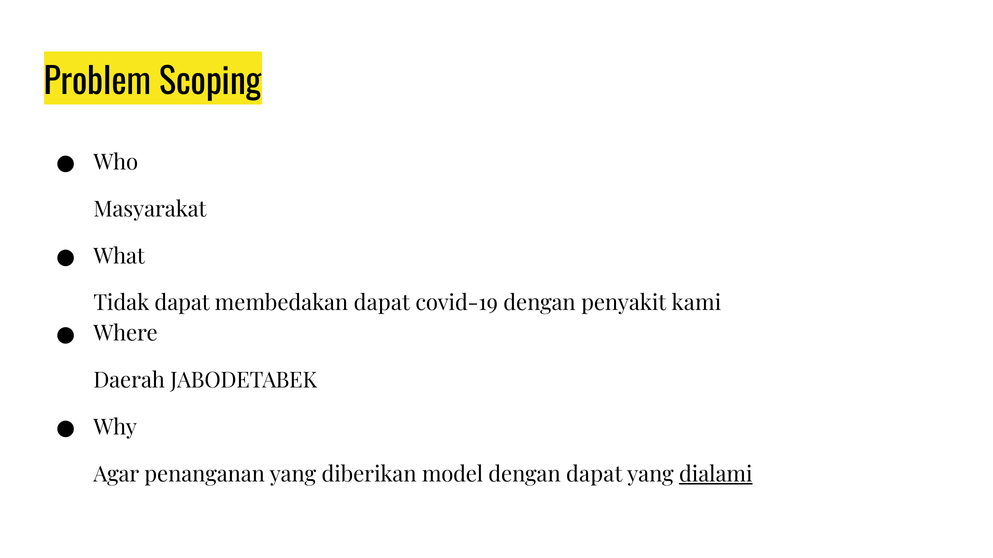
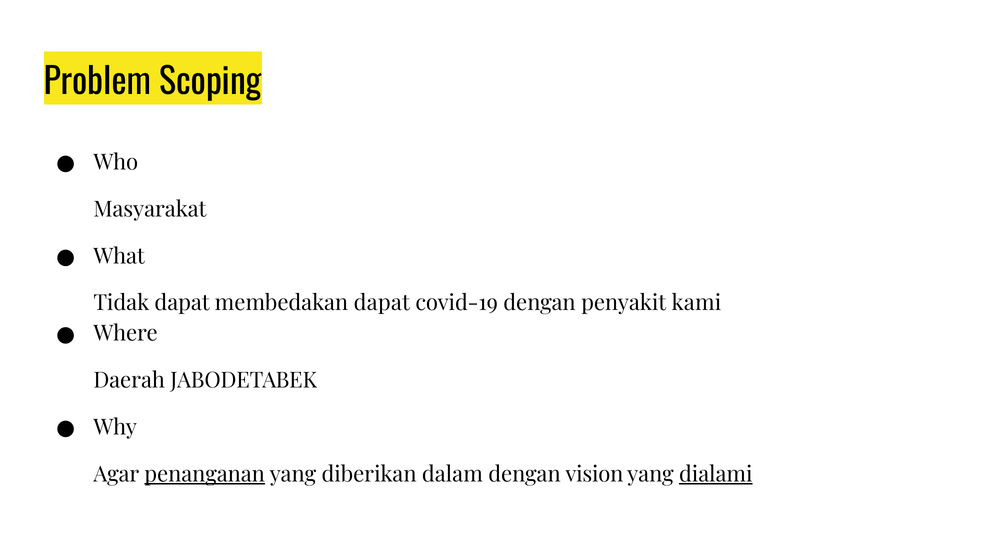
penanganan underline: none -> present
model: model -> dalam
dengan dapat: dapat -> vision
